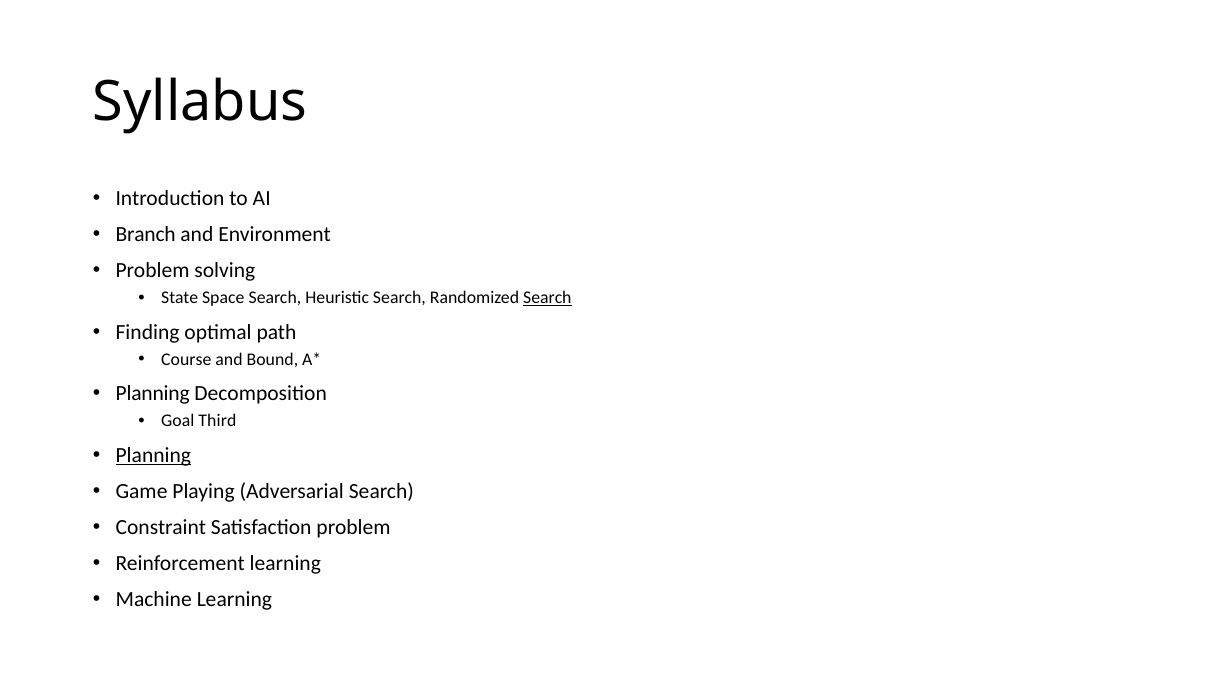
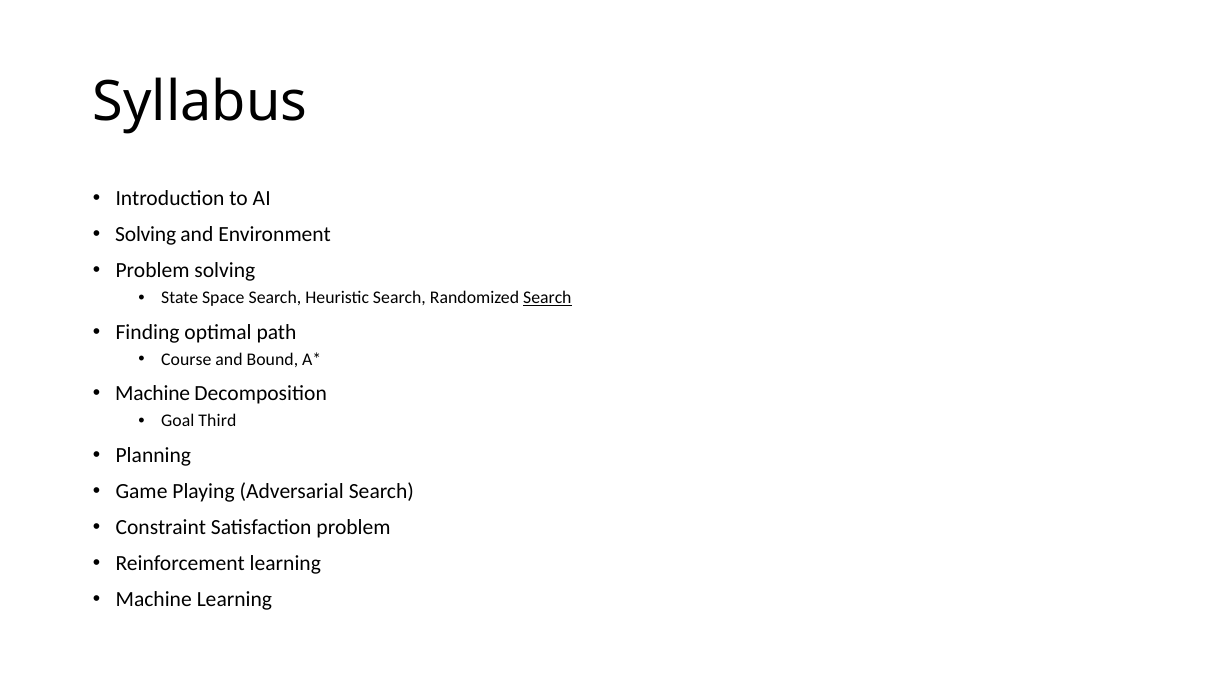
Branch at (146, 234): Branch -> Solving
Planning at (153, 393): Planning -> Machine
Planning at (153, 455) underline: present -> none
